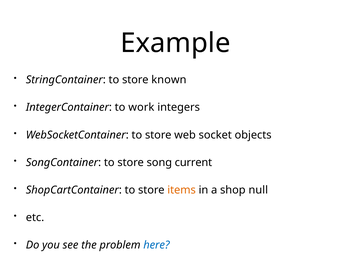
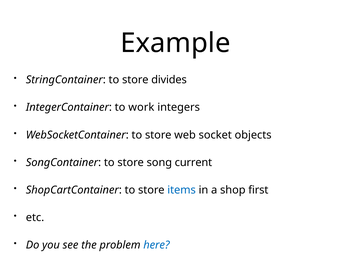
known: known -> divides
items colour: orange -> blue
null: null -> first
